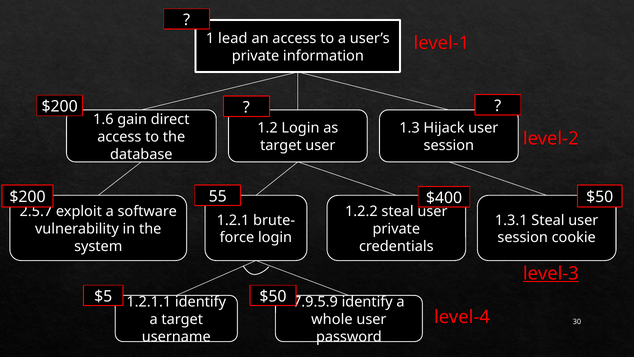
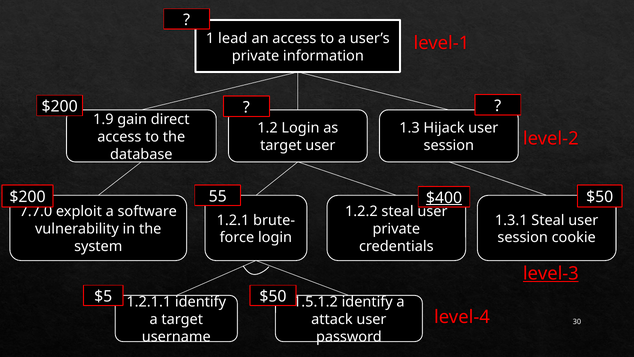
1.6: 1.6 -> 1.9
$400 underline: none -> present
2.5.7: 2.5.7 -> 7.7.0
7.9.5.9: 7.9.5.9 -> 1.5.1.2
whole: whole -> attack
